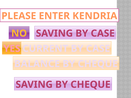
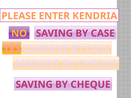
BALANCE: BALANCE -> AMOUNT
